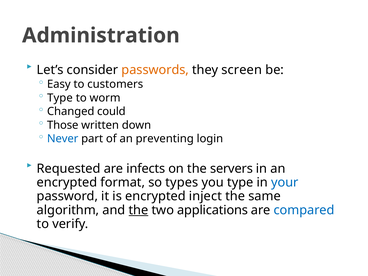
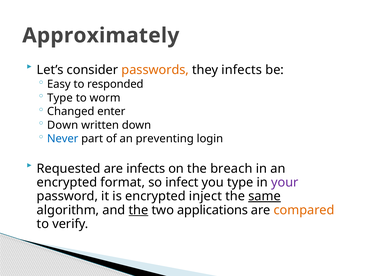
Administration: Administration -> Approximately
they screen: screen -> infects
customers: customers -> responded
could: could -> enter
Those at (63, 125): Those -> Down
servers: servers -> breach
types: types -> infect
your colour: blue -> purple
same underline: none -> present
compared colour: blue -> orange
